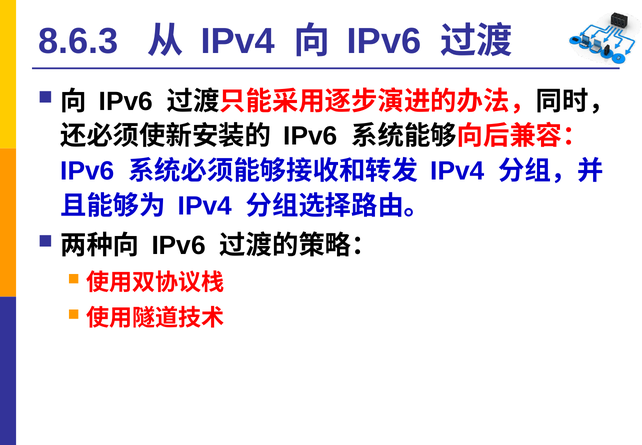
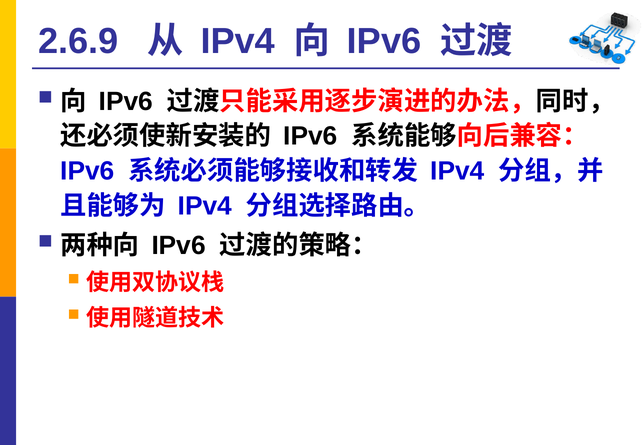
8.6.3: 8.6.3 -> 2.6.9
